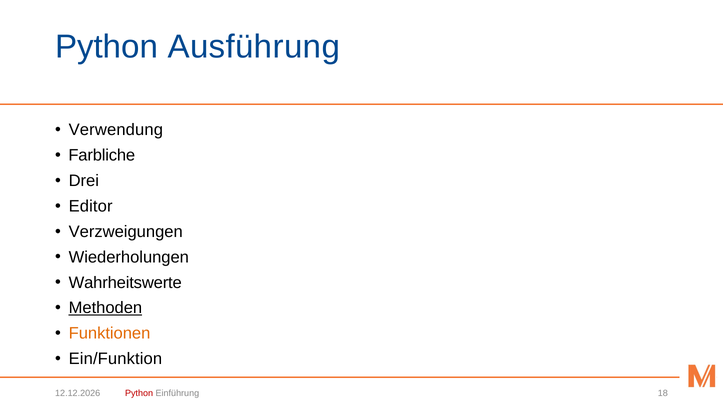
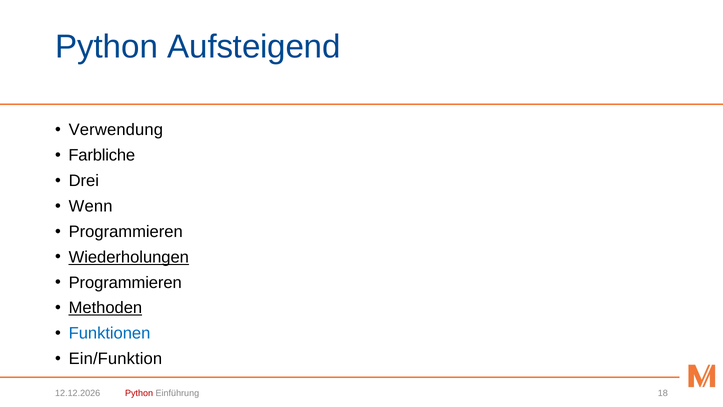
Ausführung: Ausführung -> Aufsteigend
Editor: Editor -> Wenn
Verzweigungen at (126, 231): Verzweigungen -> Programmieren
Wiederholungen underline: none -> present
Wahrheitswerte at (125, 282): Wahrheitswerte -> Programmieren
Funktionen colour: orange -> blue
